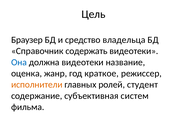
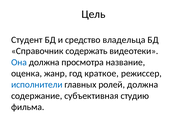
Браузер: Браузер -> Студент
должна видеотеки: видеотеки -> просмотра
исполнители colour: orange -> blue
ролей студент: студент -> должна
систем: систем -> студию
